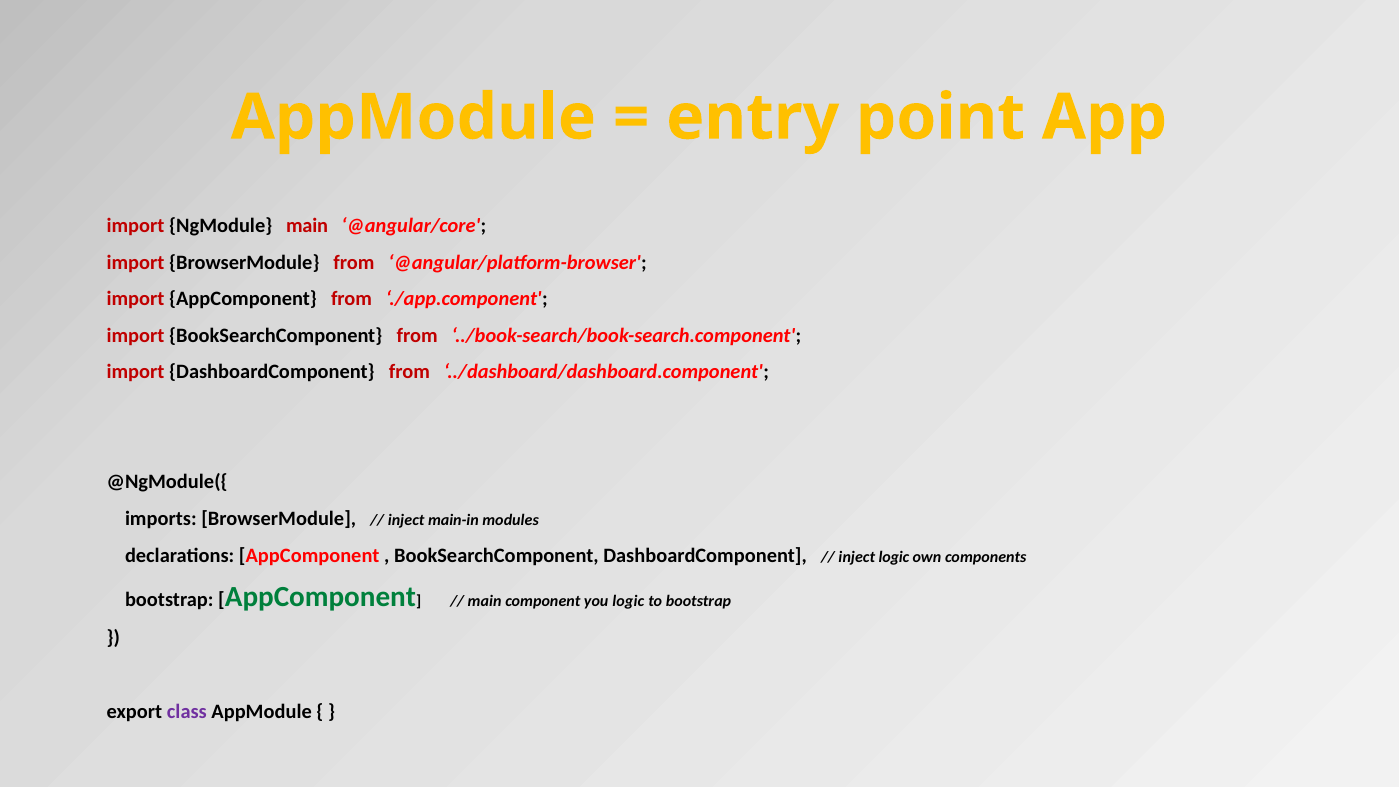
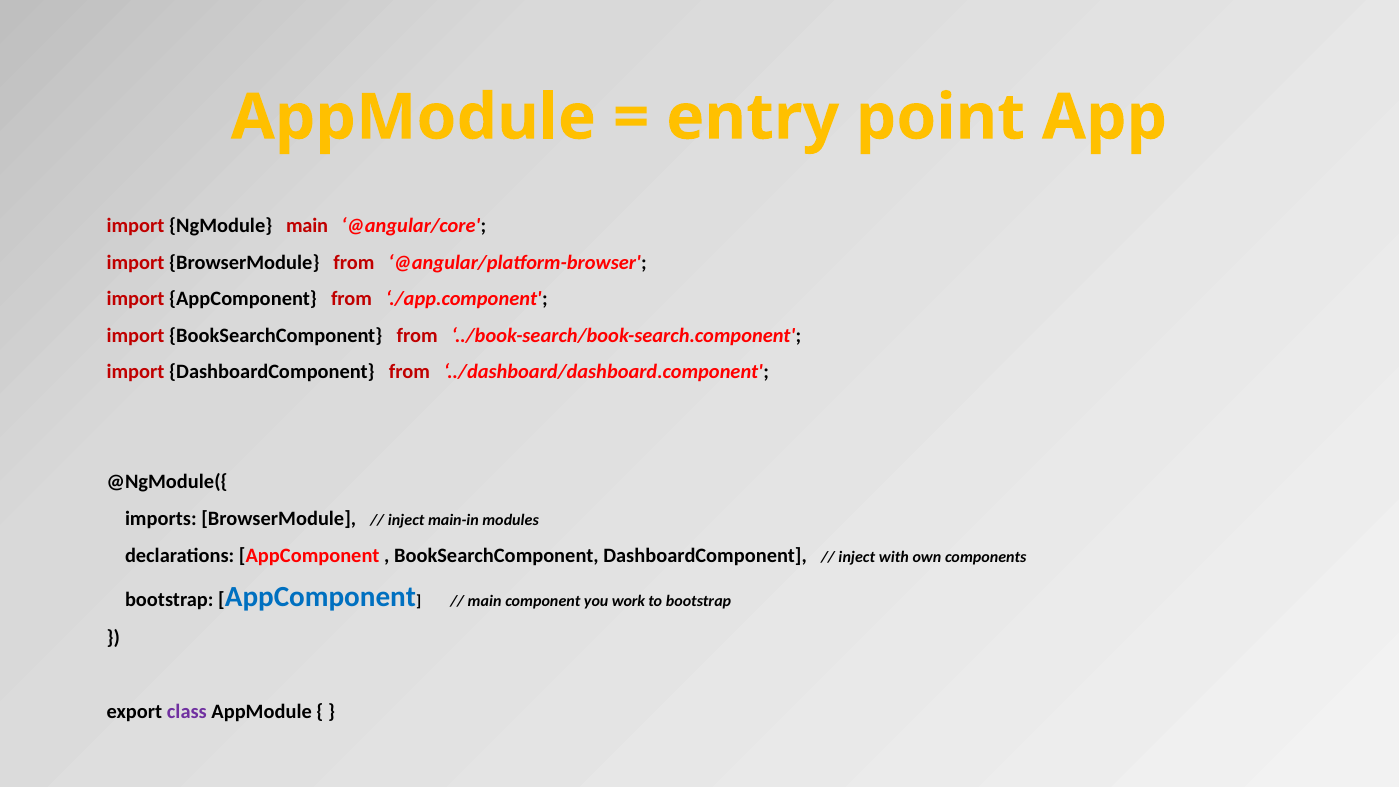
inject logic: logic -> with
AppComponent at (320, 597) colour: green -> blue
you logic: logic -> work
